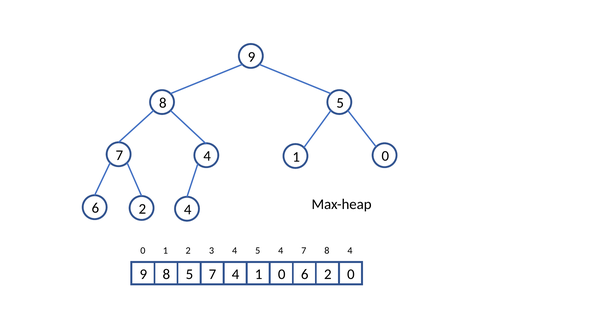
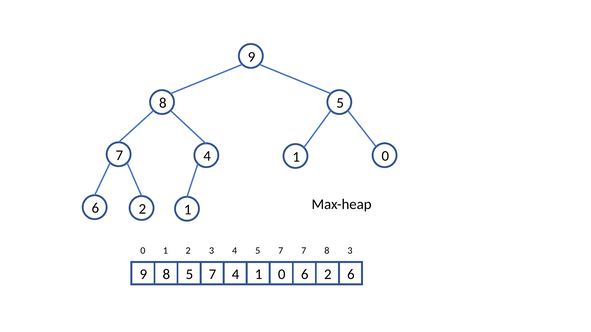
2 4: 4 -> 1
4 5 4: 4 -> 7
8 4: 4 -> 3
2 0: 0 -> 6
